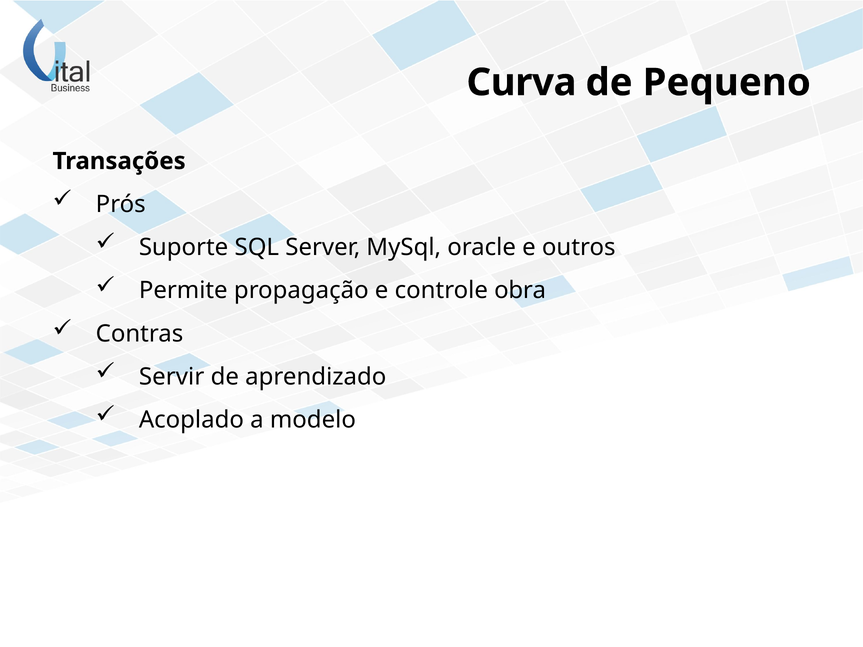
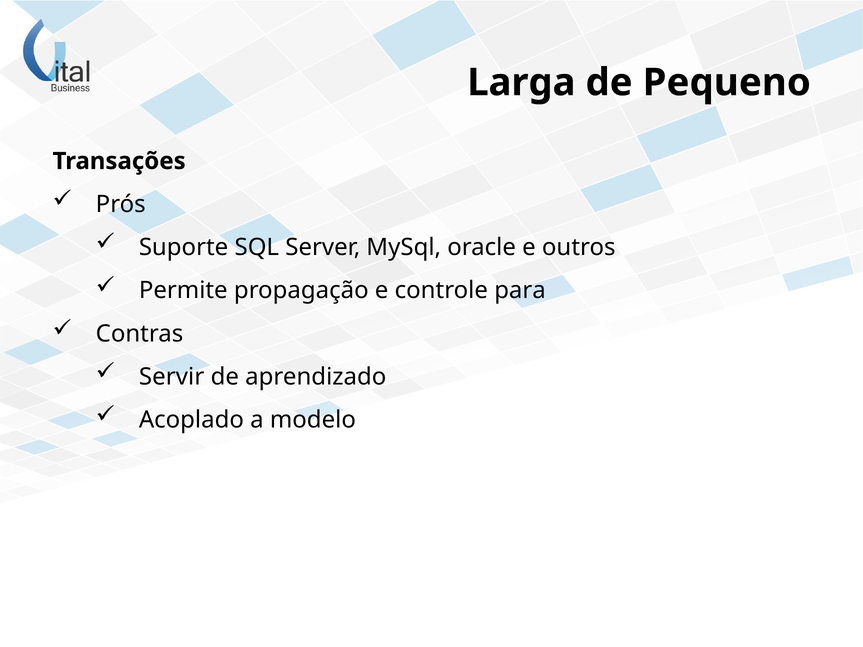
Curva: Curva -> Larga
obra: obra -> para
